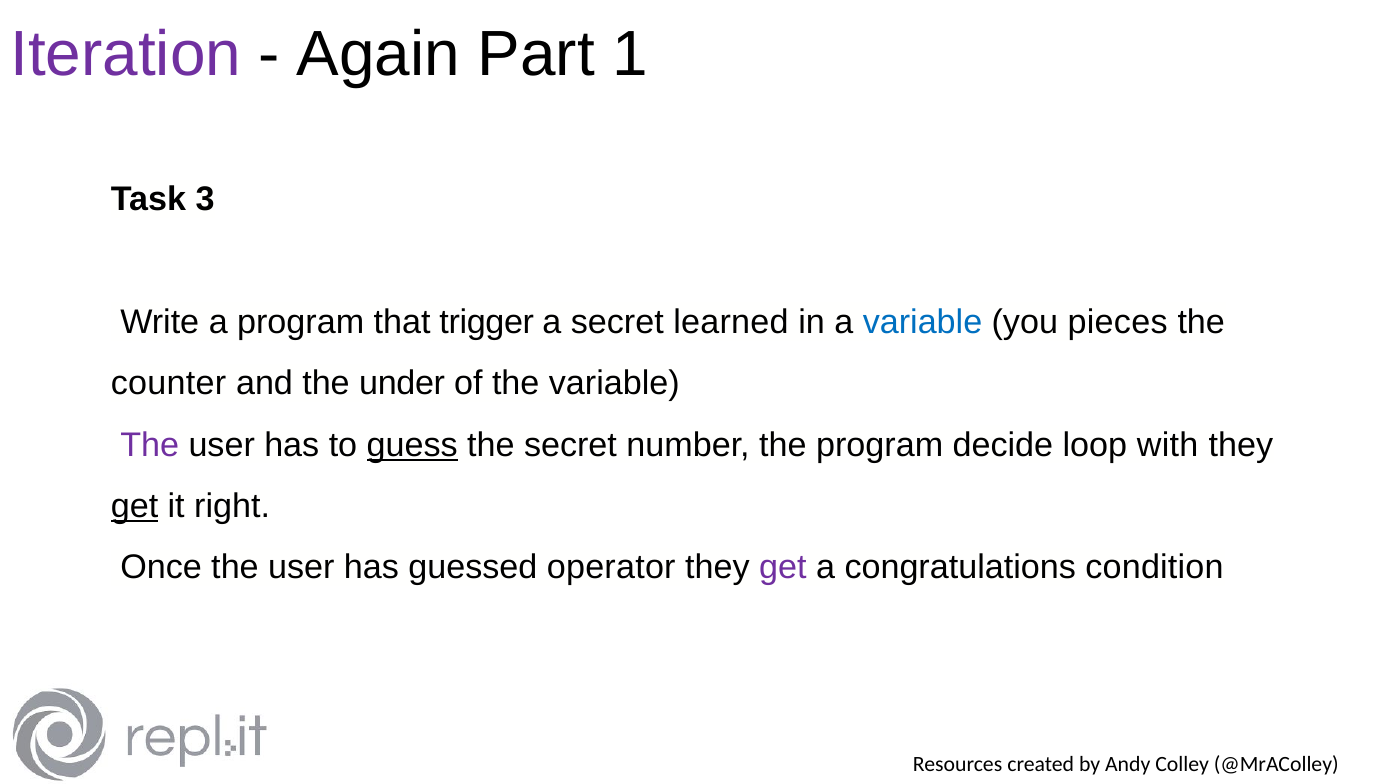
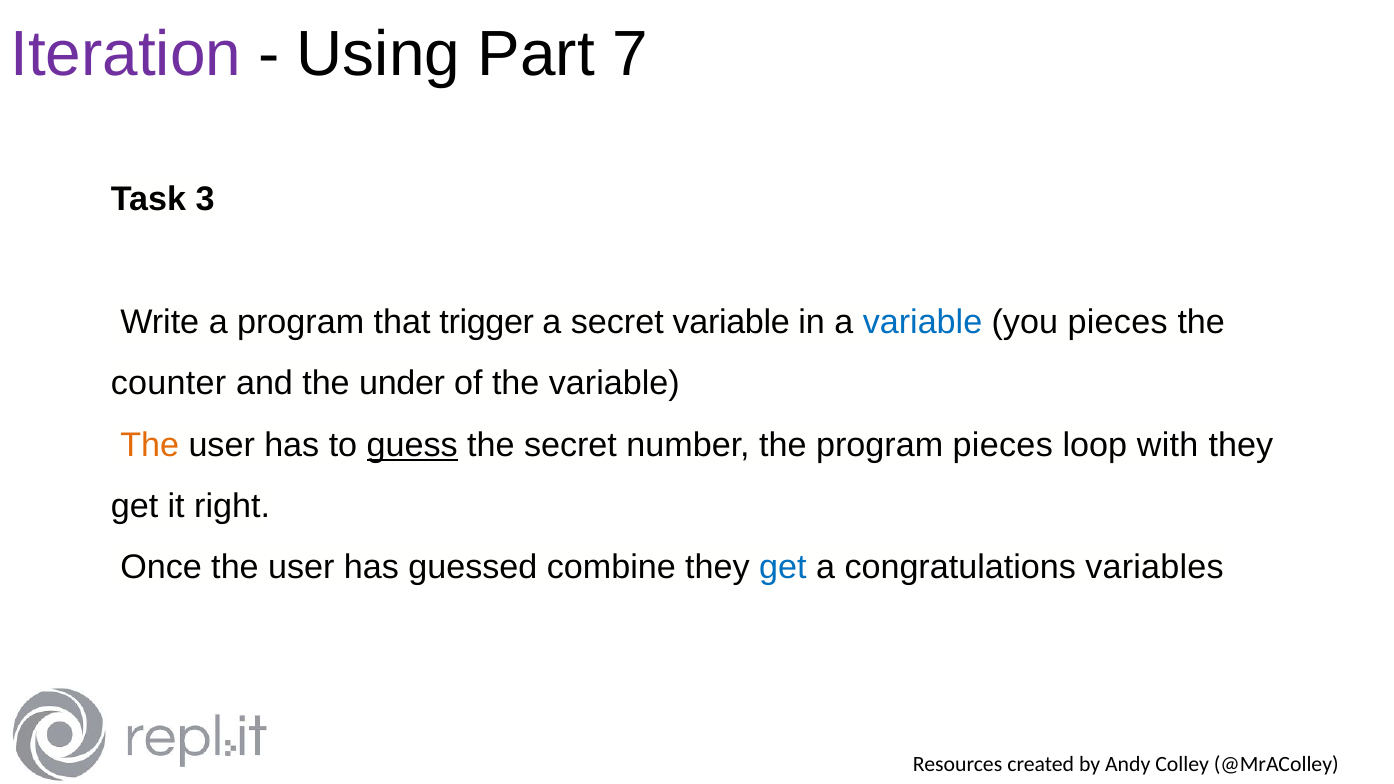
Again: Again -> Using
1: 1 -> 7
secret learned: learned -> variable
The at (150, 445) colour: purple -> orange
program decide: decide -> pieces
get at (135, 506) underline: present -> none
operator: operator -> combine
get at (783, 568) colour: purple -> blue
condition: condition -> variables
